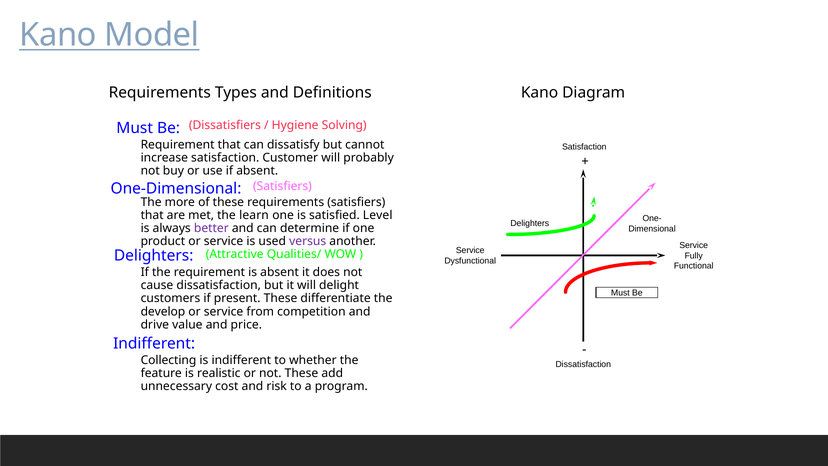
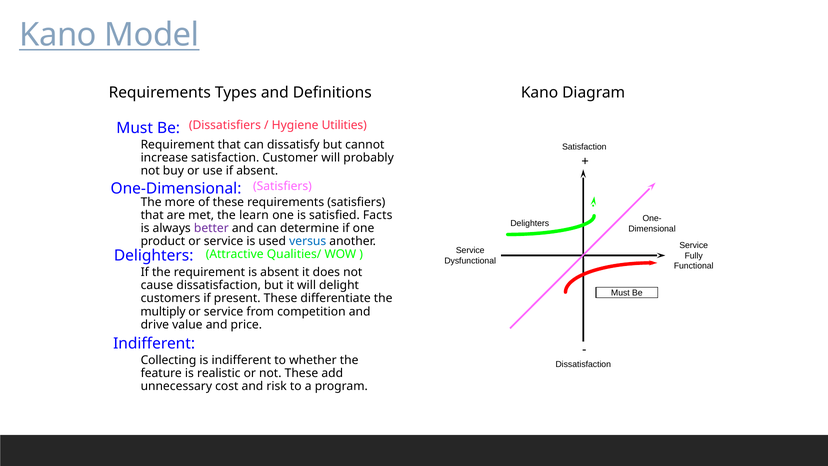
Solving: Solving -> Utilities
Level: Level -> Facts
versus colour: purple -> blue
develop: develop -> multiply
